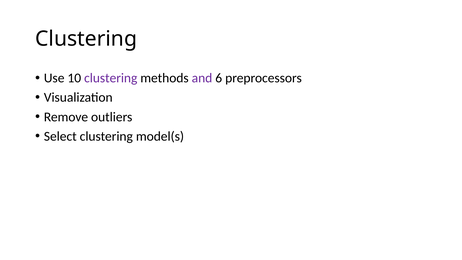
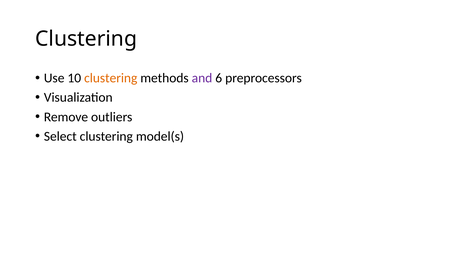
clustering at (111, 78) colour: purple -> orange
